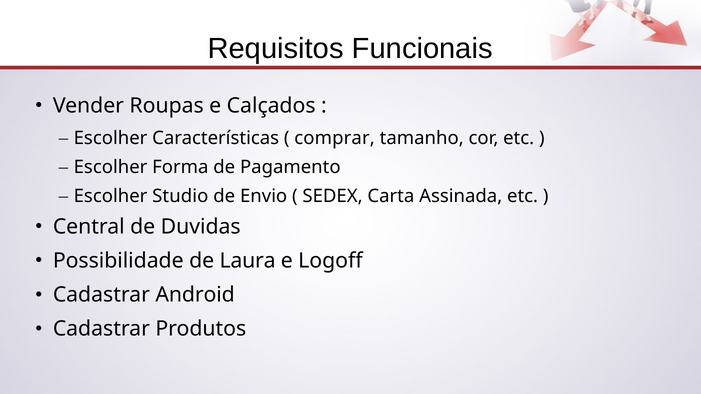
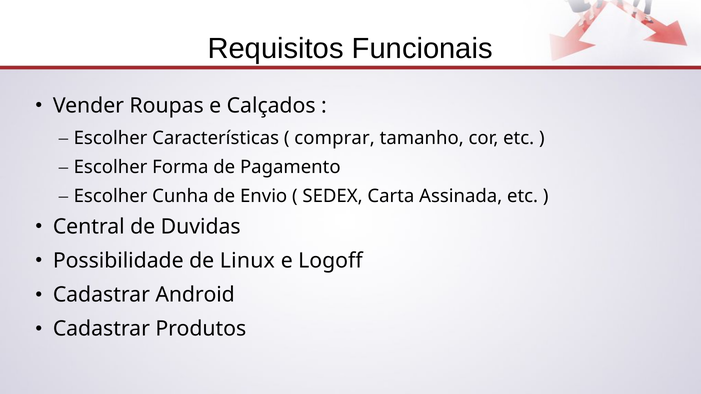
Studio: Studio -> Cunha
Laura: Laura -> Linux
